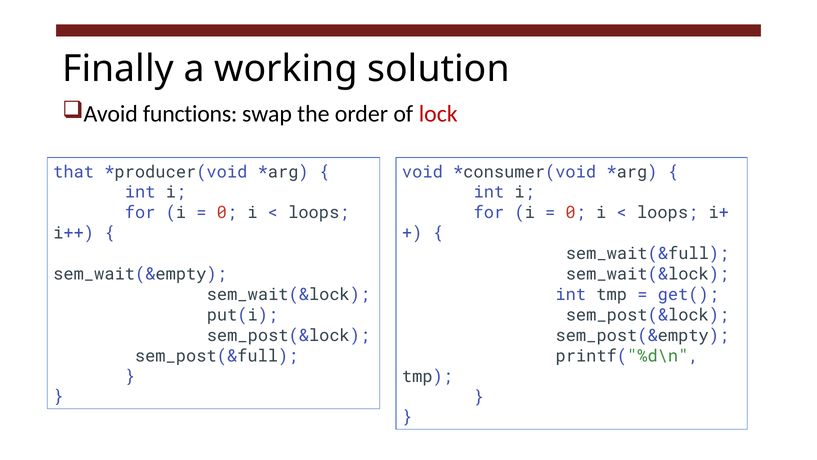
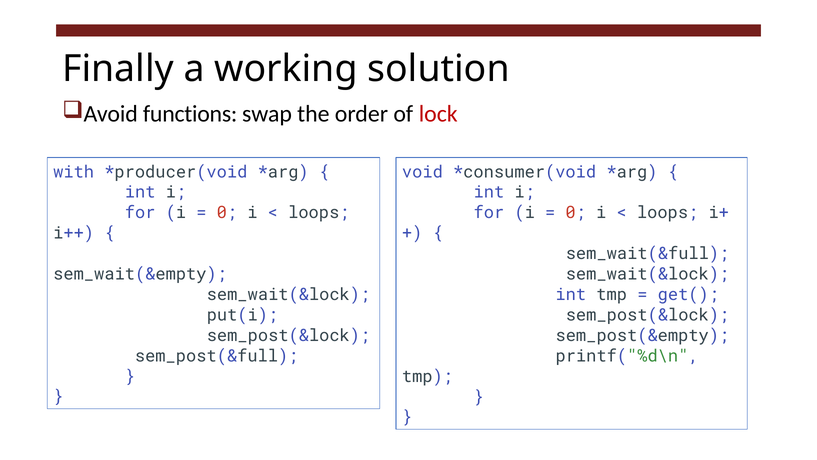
that: that -> with
